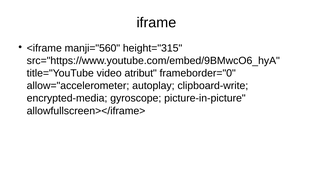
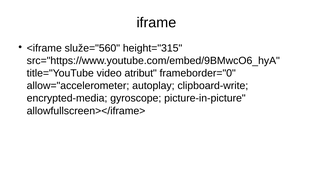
manji="560: manji="560 -> služe="560
